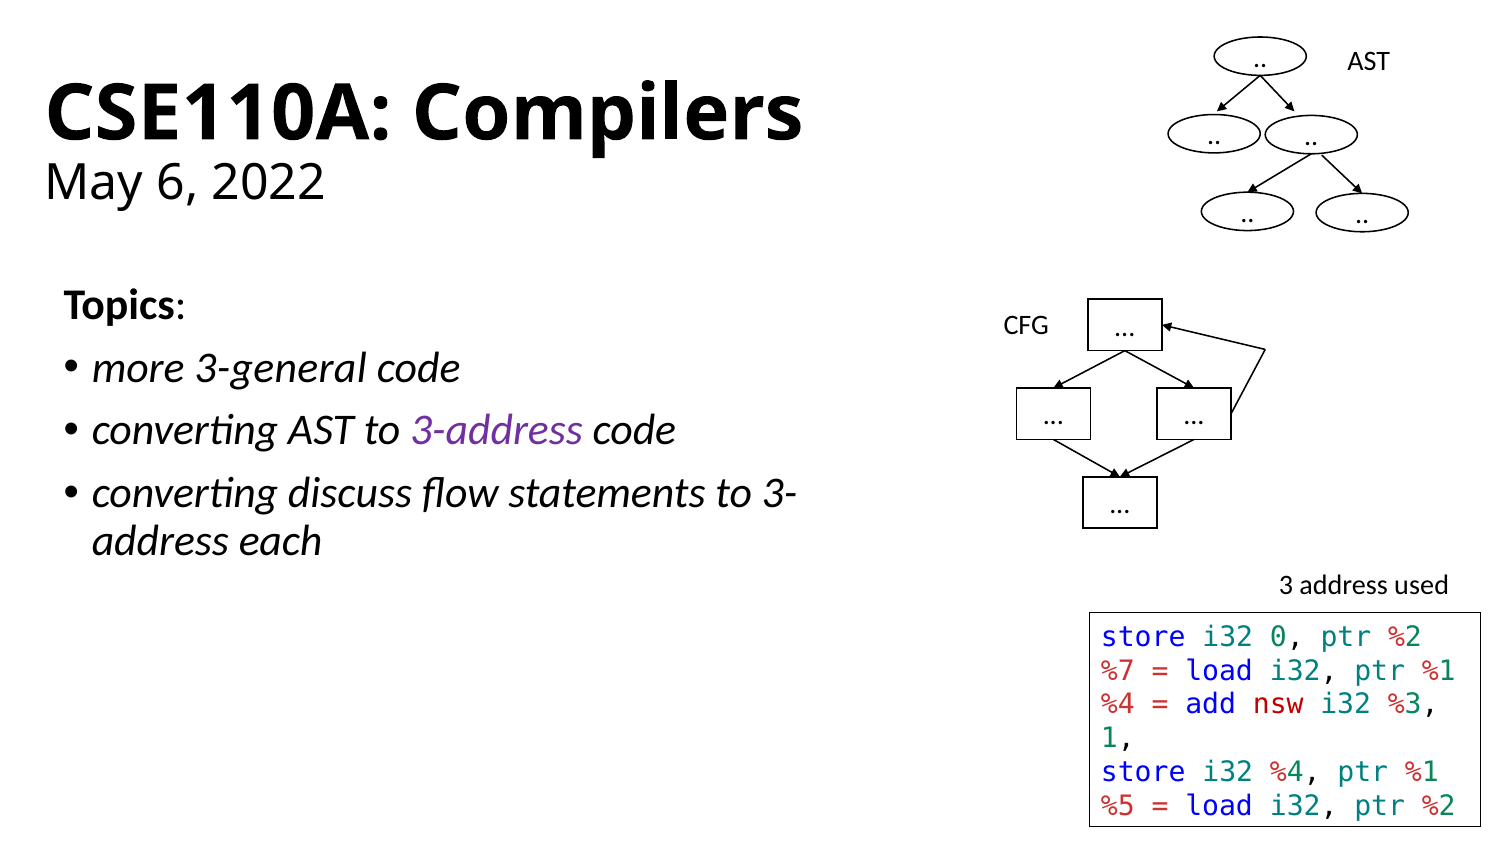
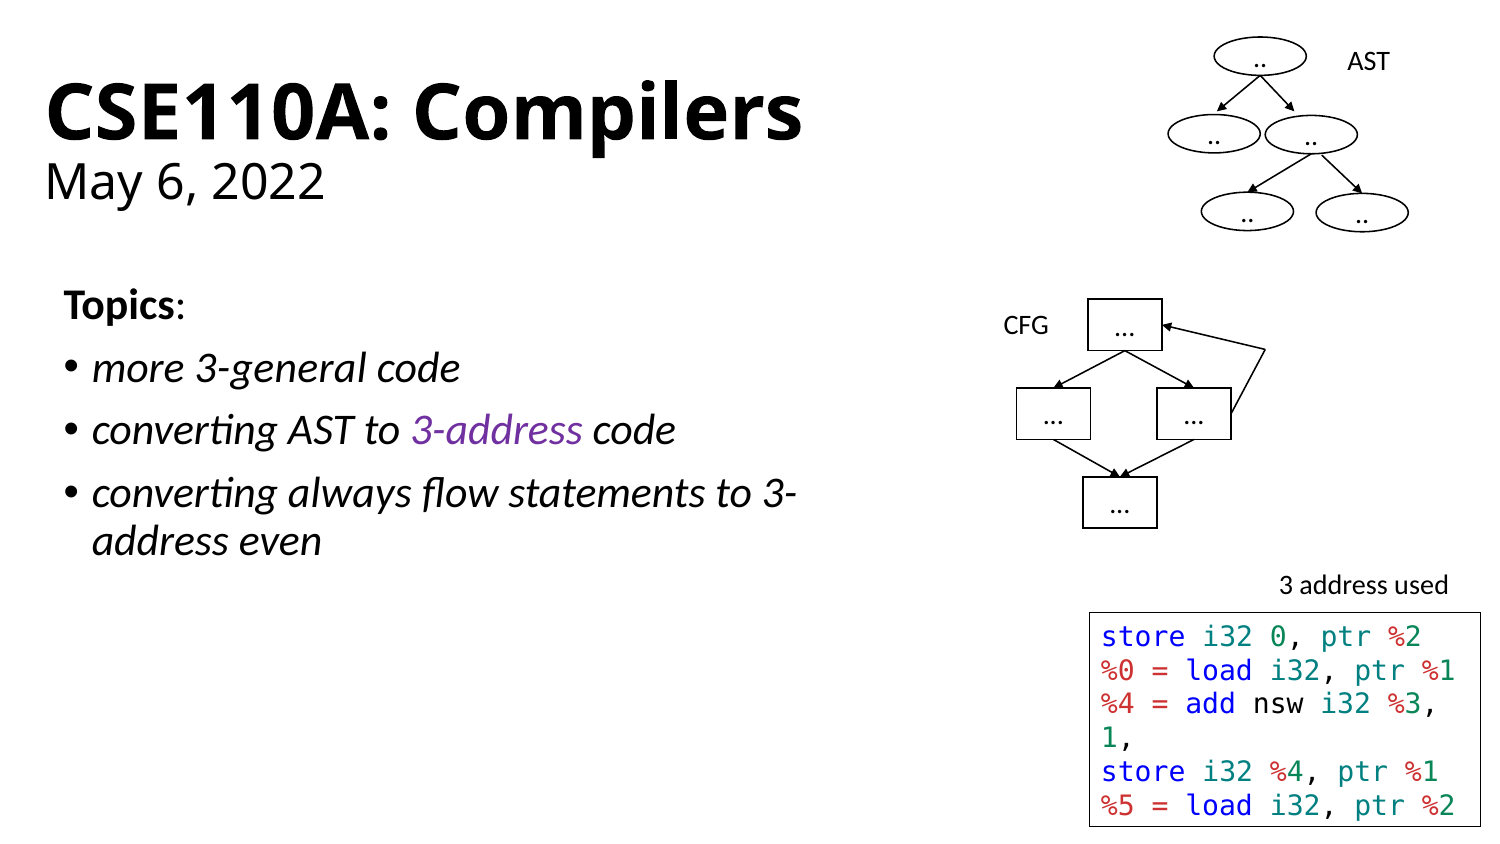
discuss: discuss -> always
each: each -> even
%7: %7 -> %0
nsw colour: red -> black
